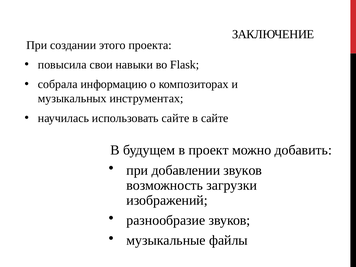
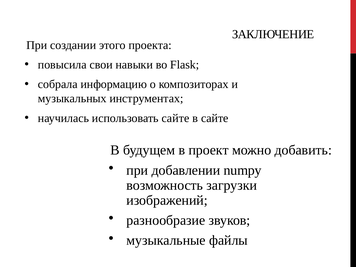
добавлении звуков: звуков -> numpy
